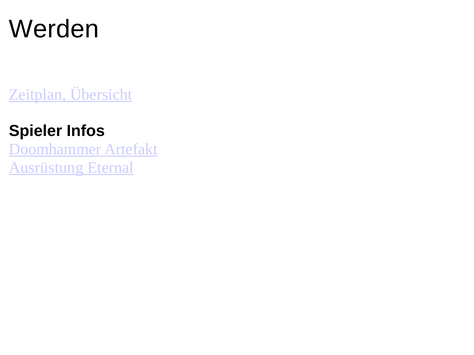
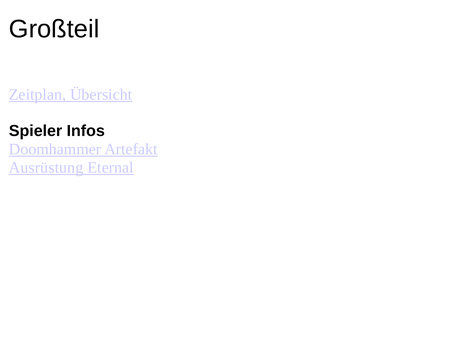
Werden: Werden -> Großteil
